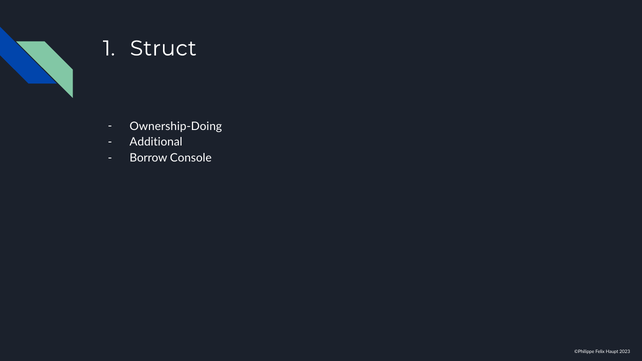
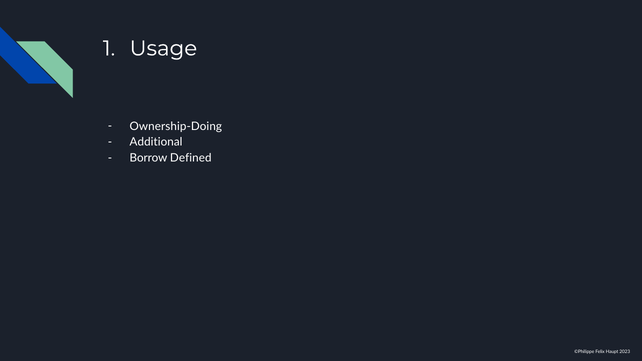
Struct: Struct -> Usage
Console: Console -> Defined
